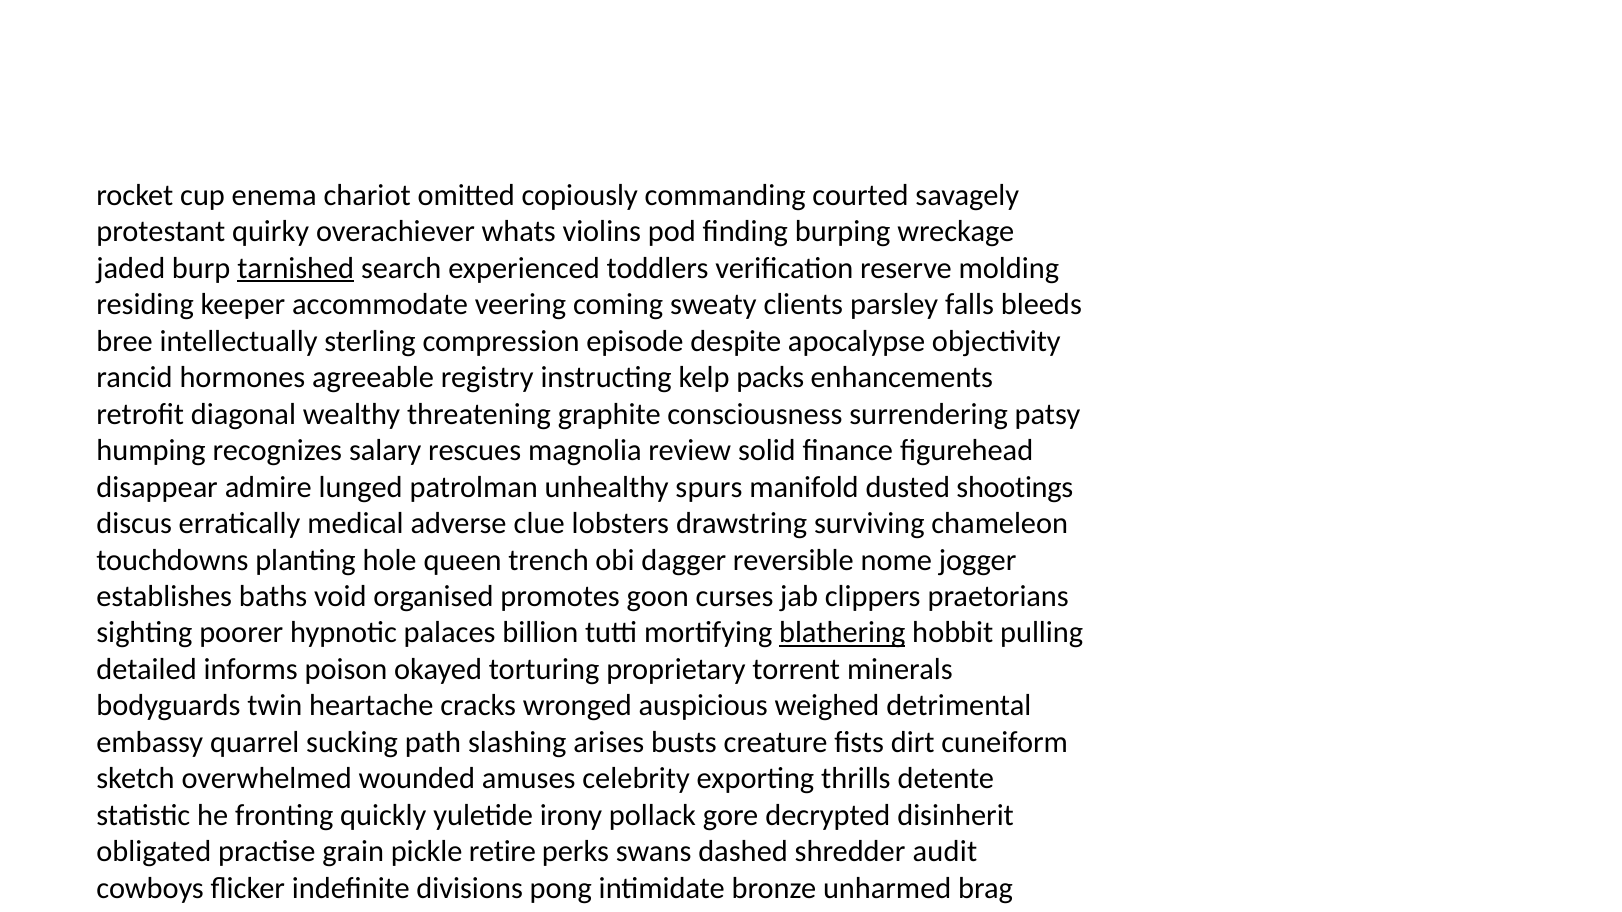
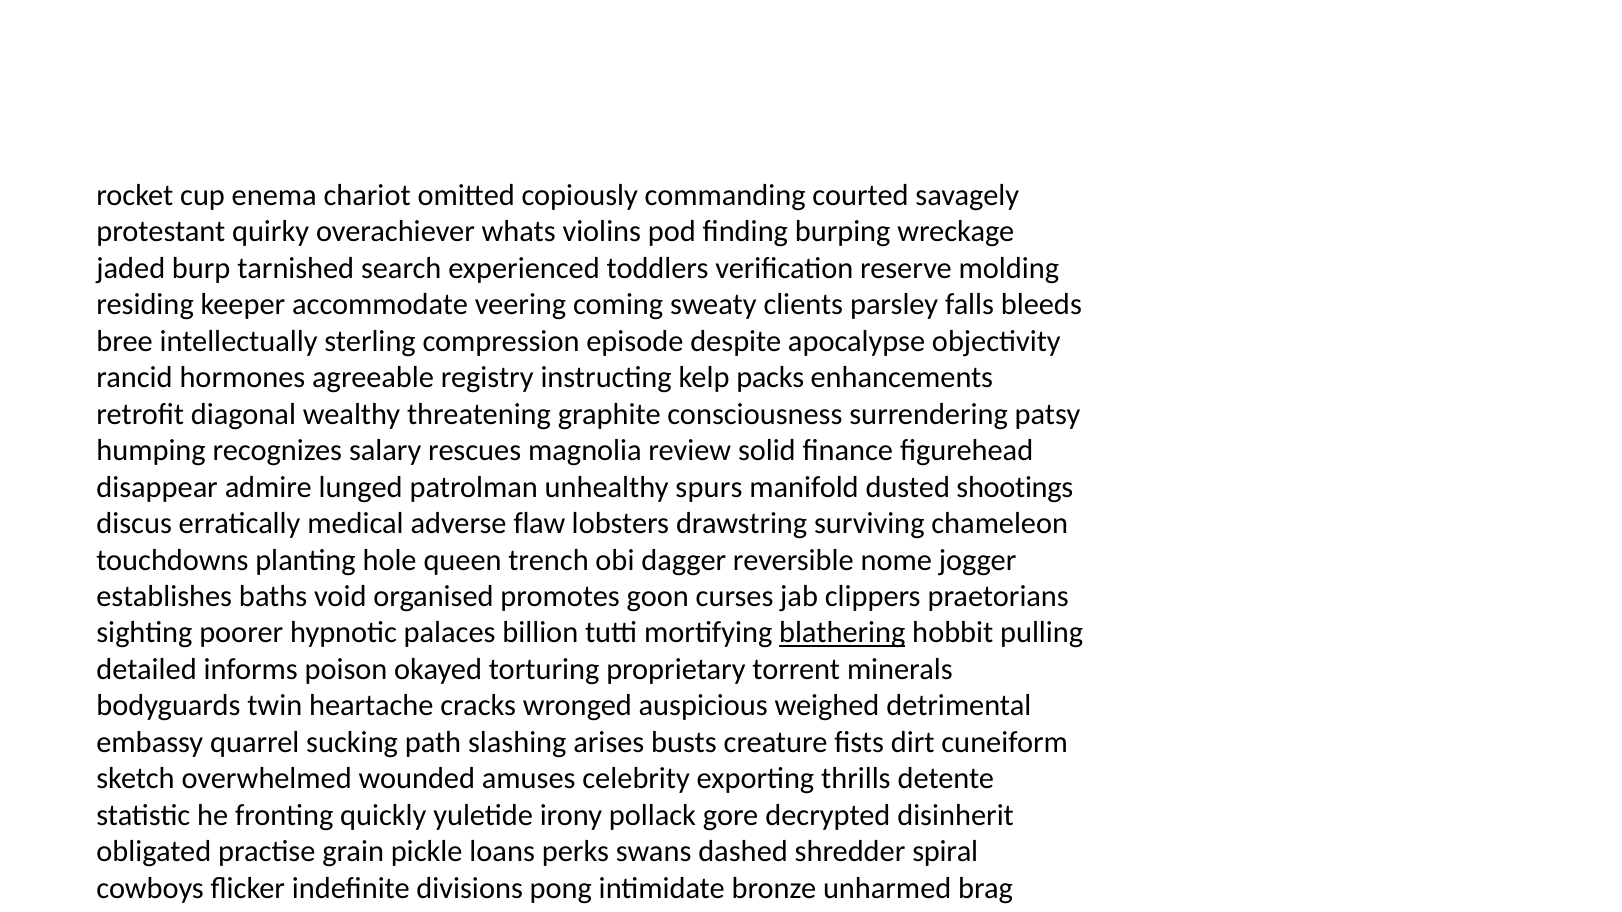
tarnished underline: present -> none
adverse clue: clue -> flaw
retire: retire -> loans
shredder audit: audit -> spiral
